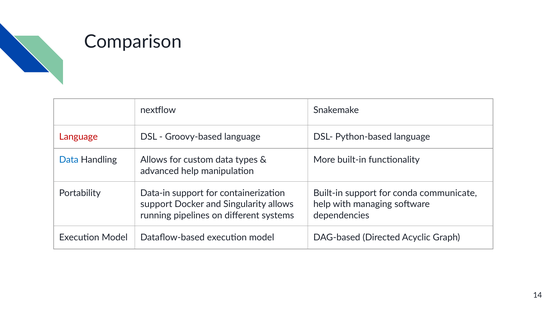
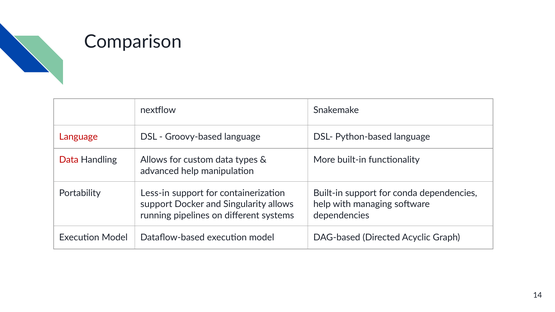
Data at (69, 160) colour: blue -> red
Data-in: Data-in -> Less-in
conda communicate: communicate -> dependencies
